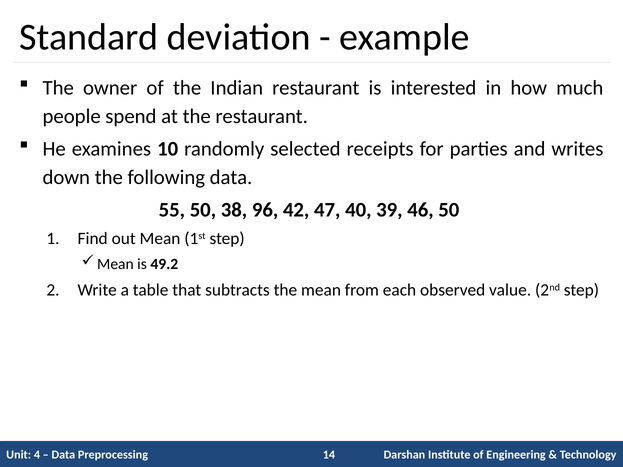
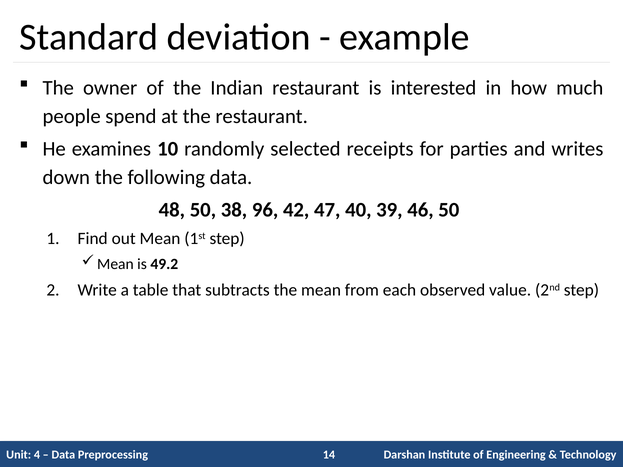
55: 55 -> 48
